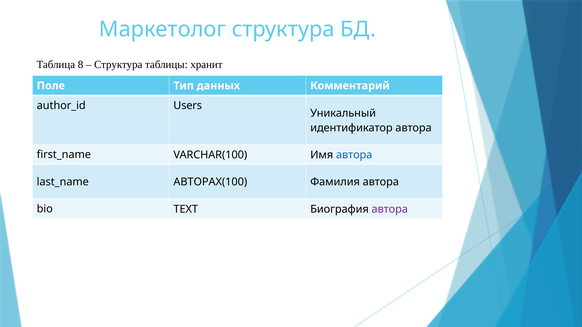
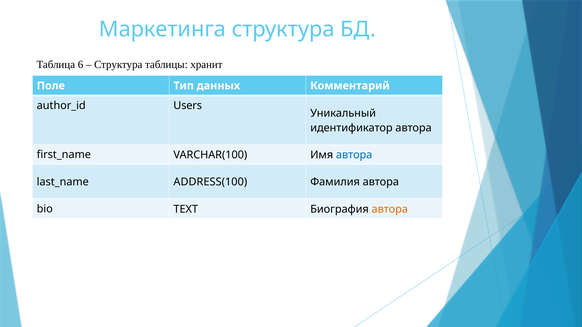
Маркетолог: Маркетолог -> Маркетинга
8: 8 -> 6
АВТОРАХ(100: АВТОРАХ(100 -> ADDRESS(100
автора at (390, 209) colour: purple -> orange
